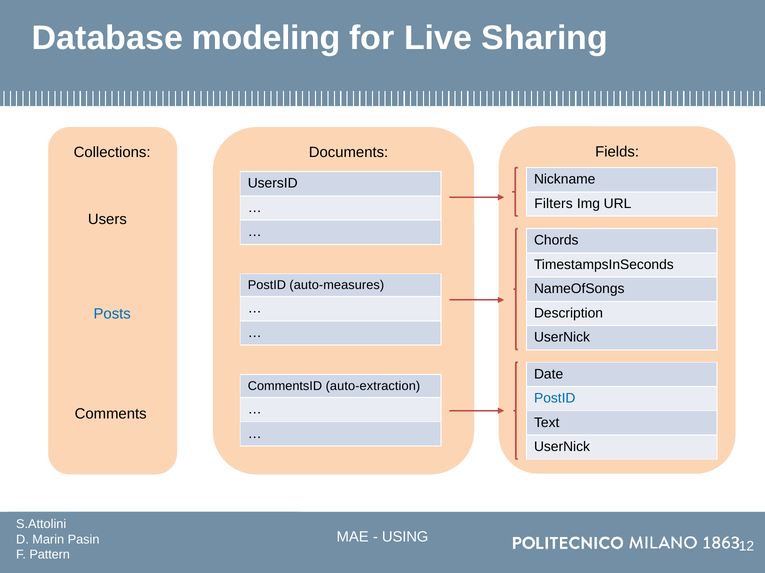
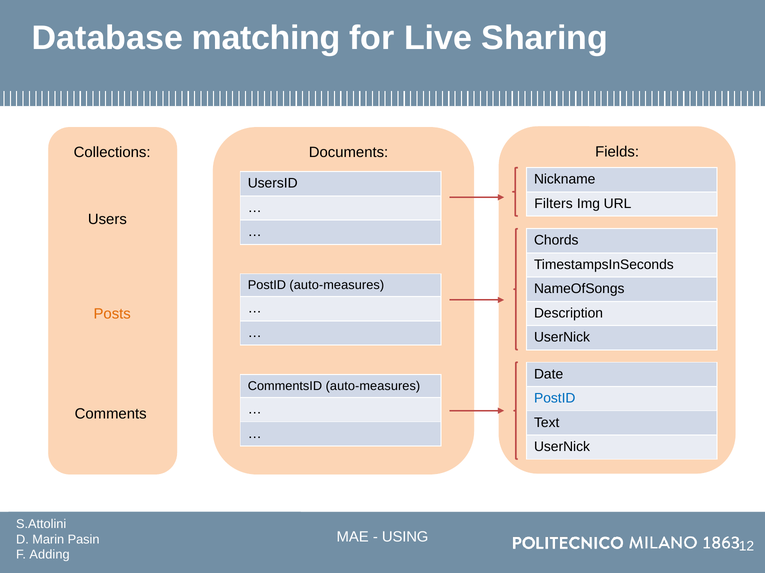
modeling: modeling -> matching
Posts colour: blue -> orange
CommentsID auto-extraction: auto-extraction -> auto-measures
Pattern: Pattern -> Adding
